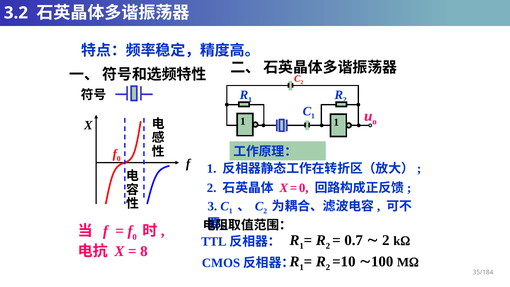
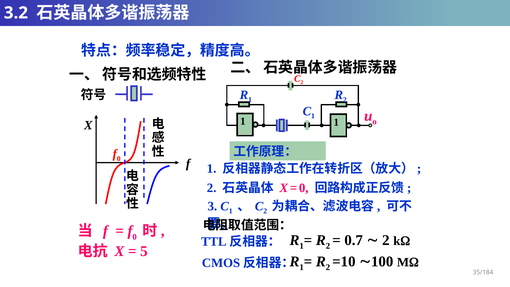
8: 8 -> 5
